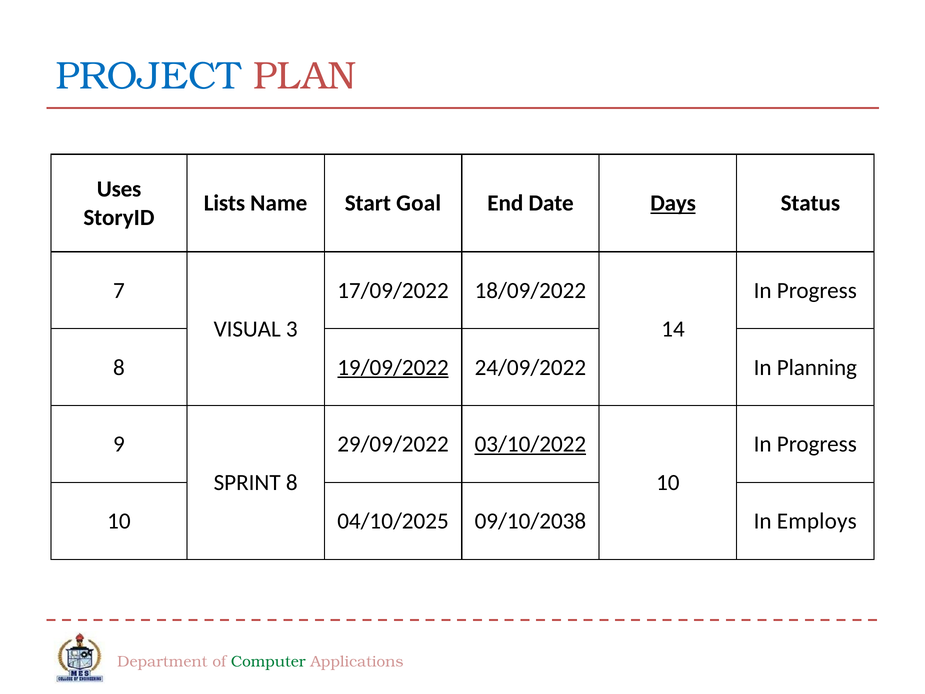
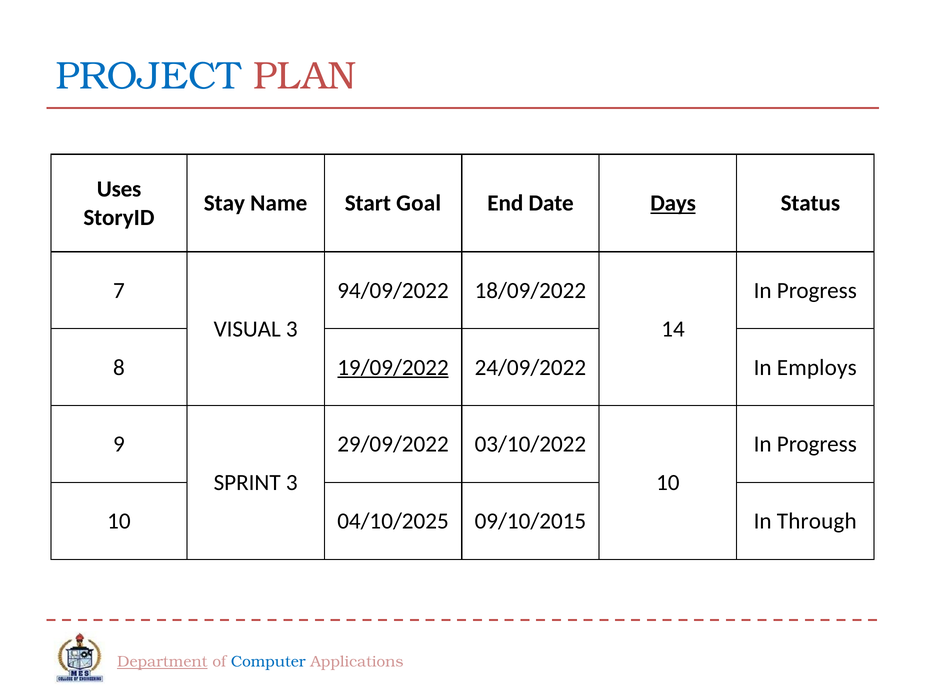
Lists: Lists -> Stay
17/09/2022: 17/09/2022 -> 94/09/2022
Planning: Planning -> Employs
03/10/2022 underline: present -> none
SPRINT 8: 8 -> 3
09/10/2038: 09/10/2038 -> 09/10/2015
Employs: Employs -> Through
Department underline: none -> present
Computer colour: green -> blue
